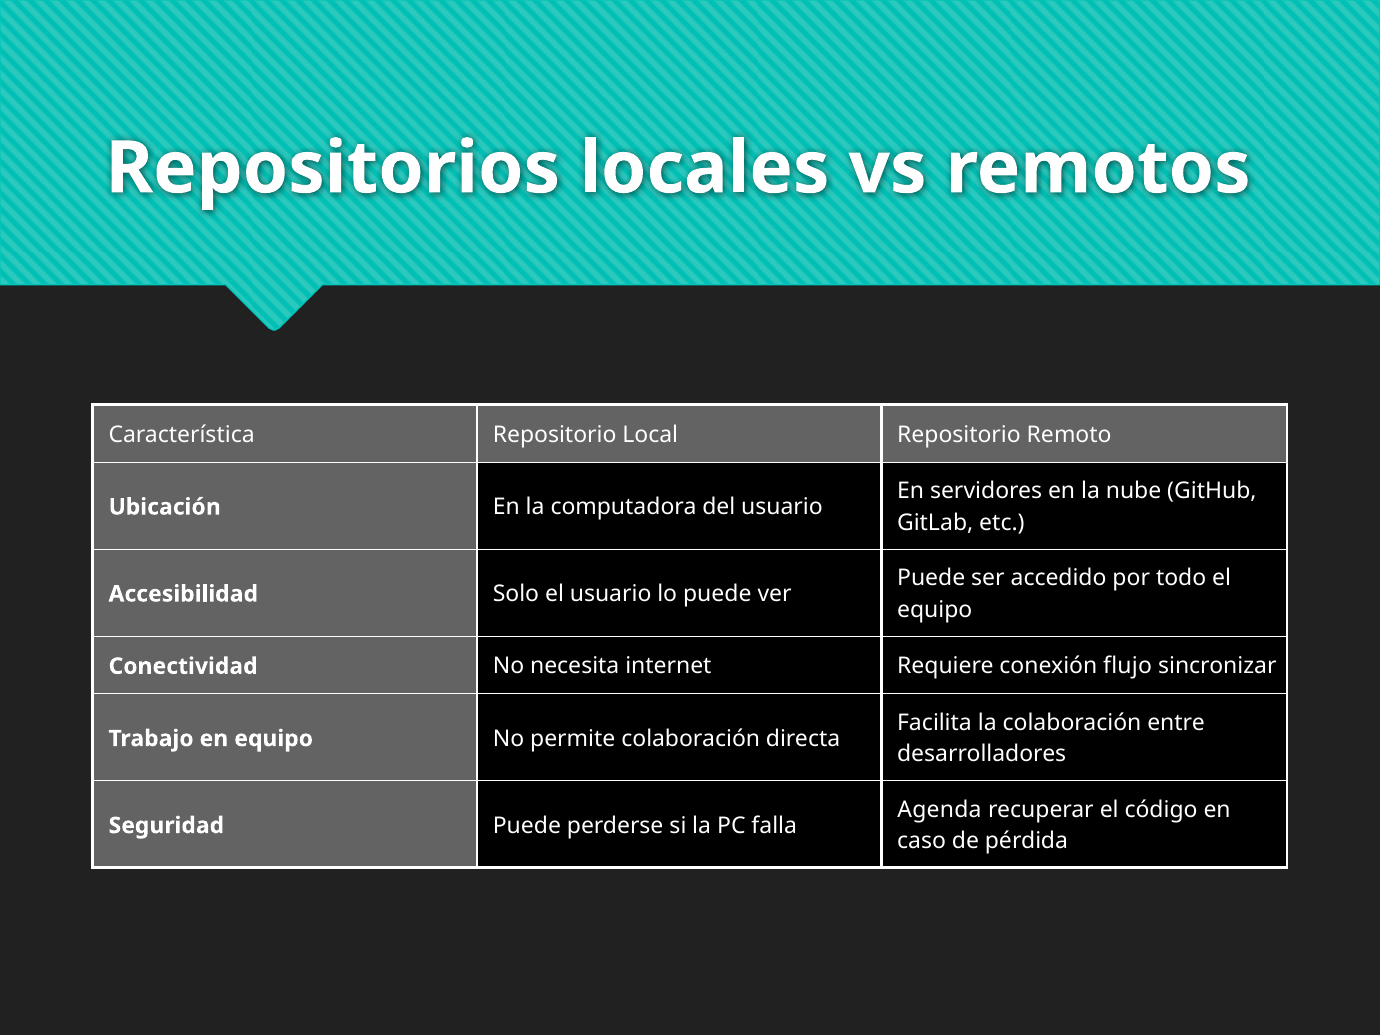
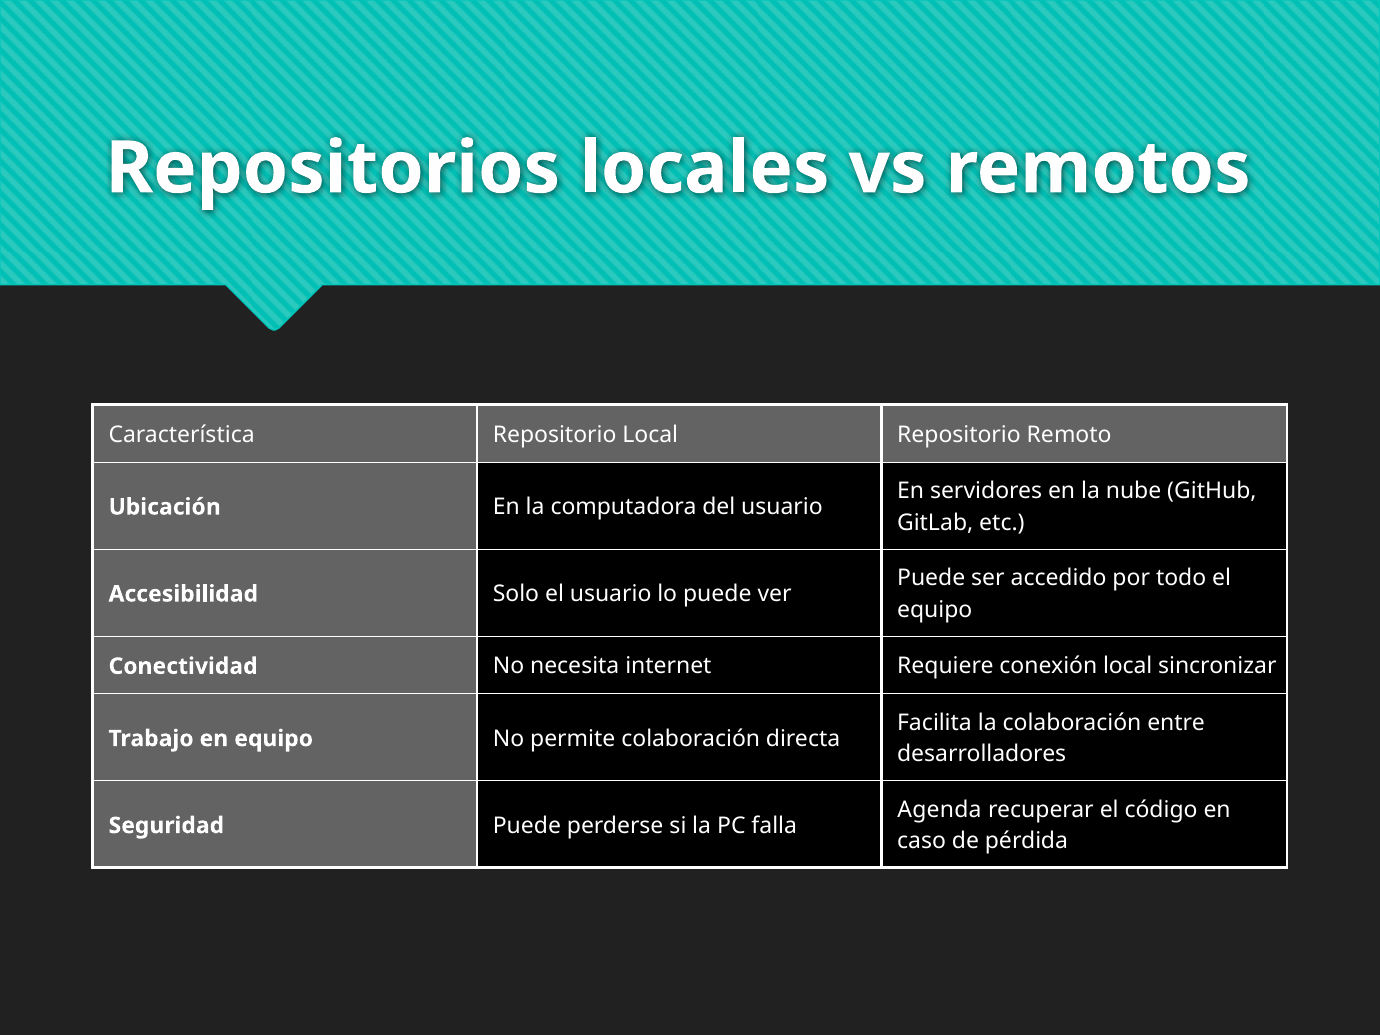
conexión flujo: flujo -> local
